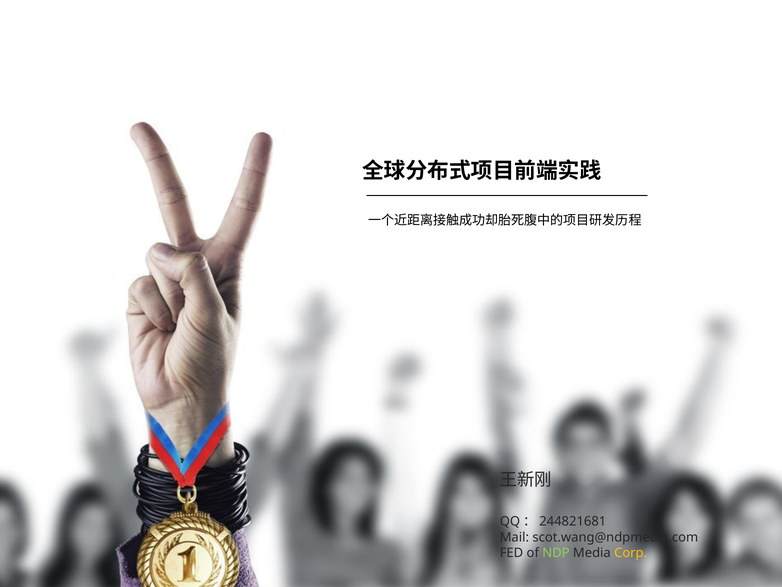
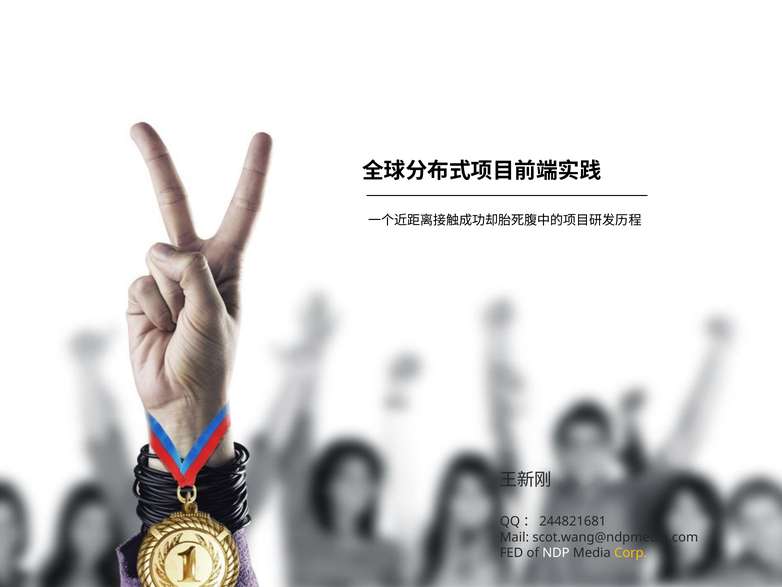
NDP colour: light green -> white
